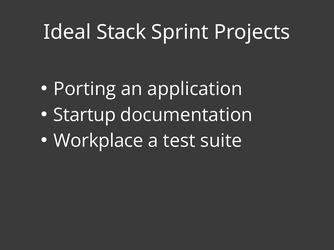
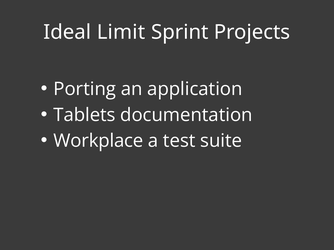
Stack: Stack -> Limit
Startup: Startup -> Tablets
